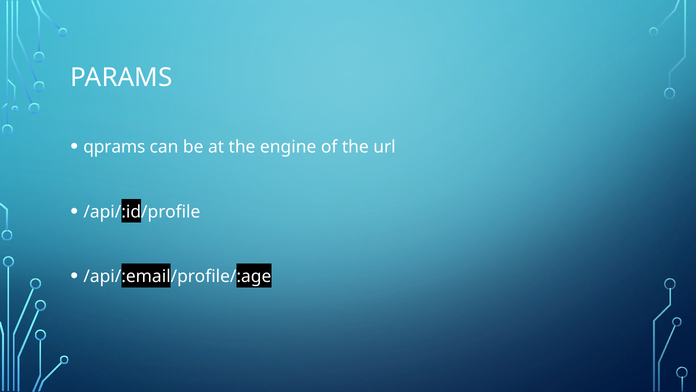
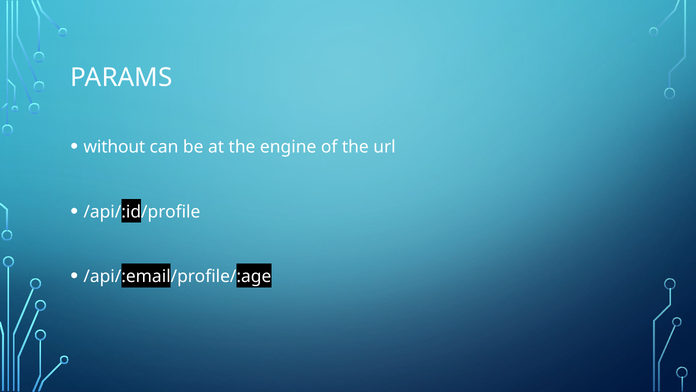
qprams: qprams -> without
